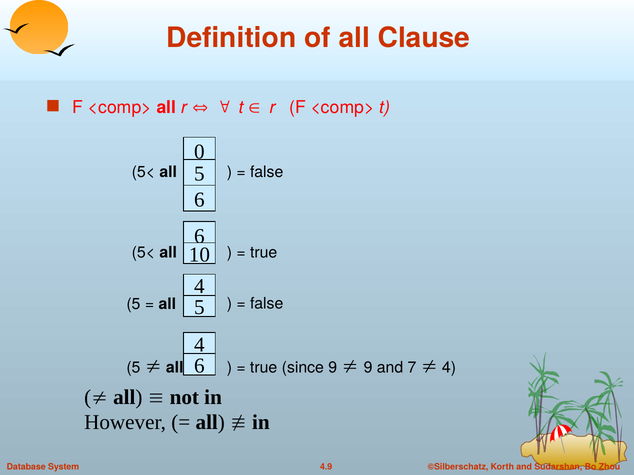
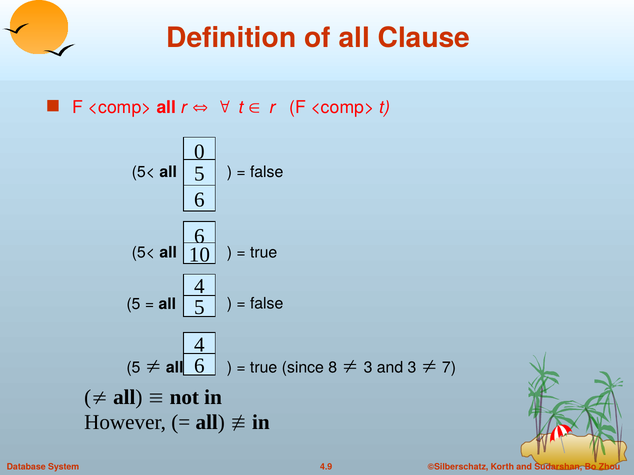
since 9: 9 -> 8
9 at (368, 368): 9 -> 3
and 7: 7 -> 3
4 at (449, 368): 4 -> 7
